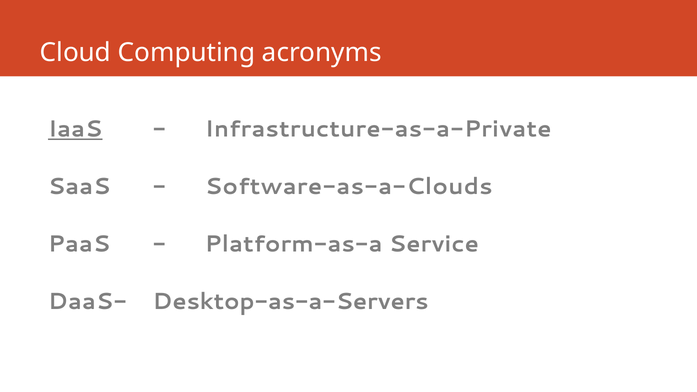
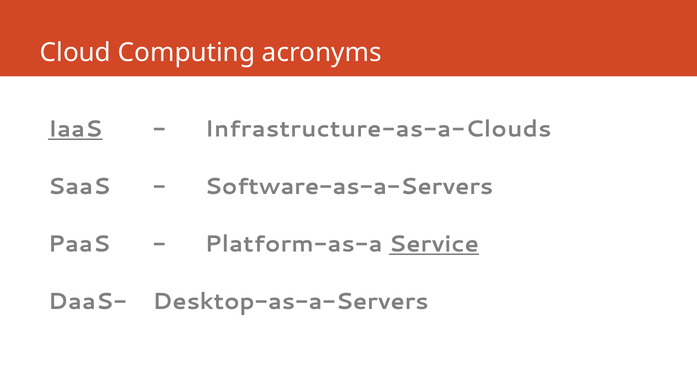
Infrastructure-as-a-Private: Infrastructure-as-a-Private -> Infrastructure-as-a-Clouds
Software-as-a-Clouds: Software-as-a-Clouds -> Software-as-a-Servers
Service underline: none -> present
